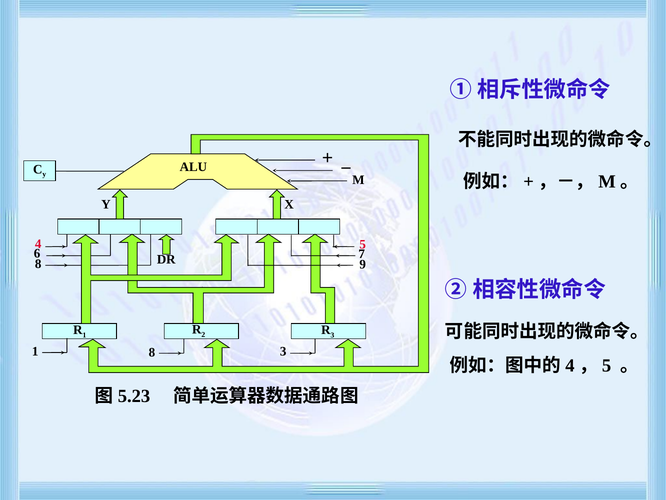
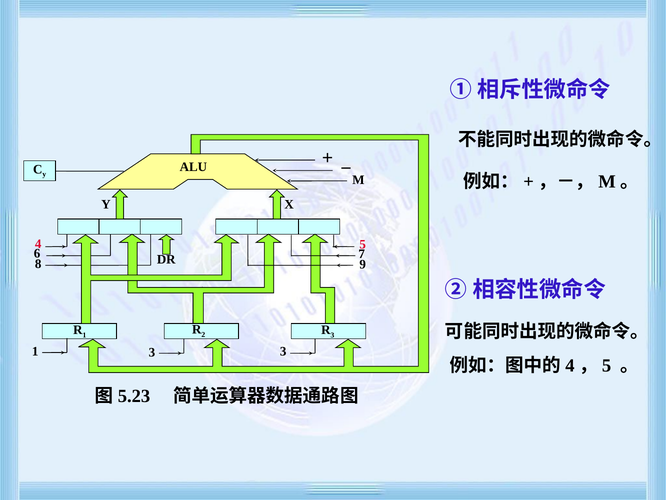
1 8: 8 -> 3
